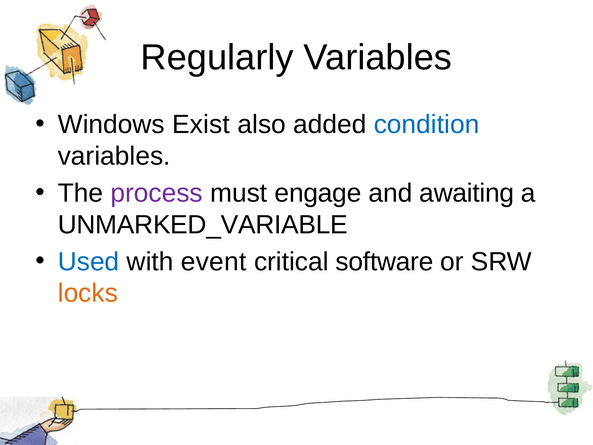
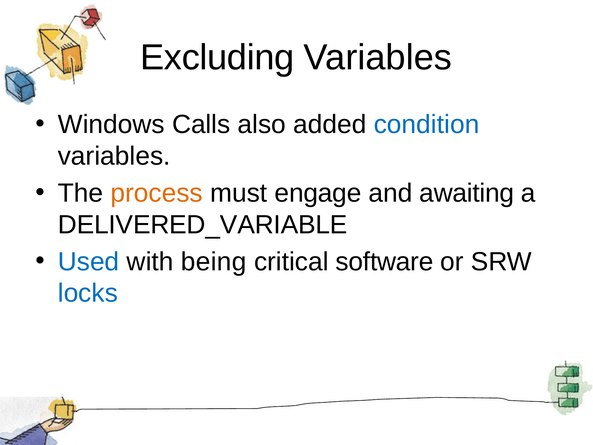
Regularly: Regularly -> Excluding
Exist: Exist -> Calls
process colour: purple -> orange
UNMARKED_VARIABLE: UNMARKED_VARIABLE -> DELIVERED_VARIABLE
event: event -> being
locks colour: orange -> blue
